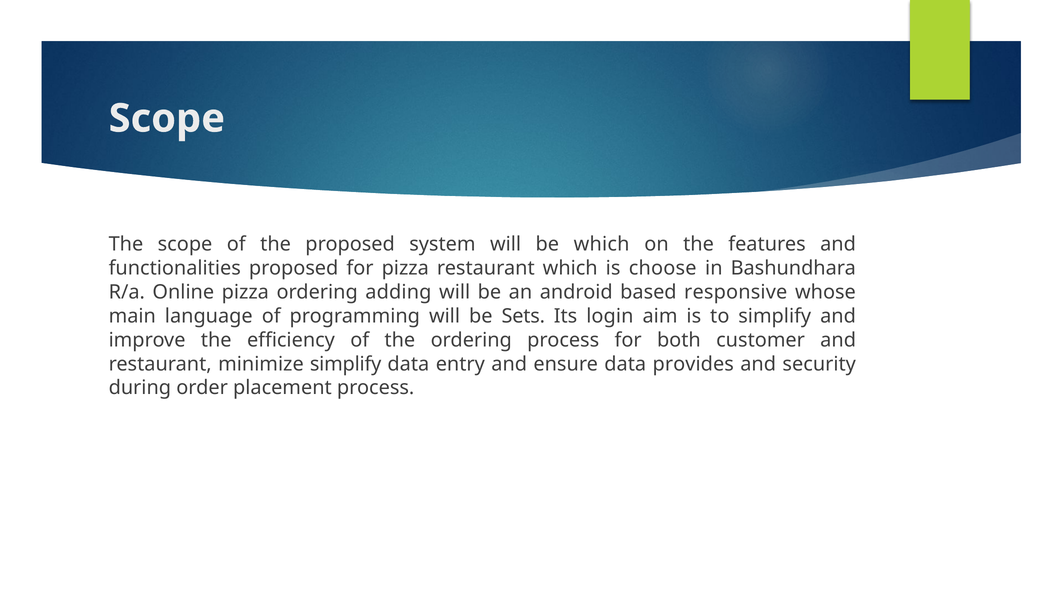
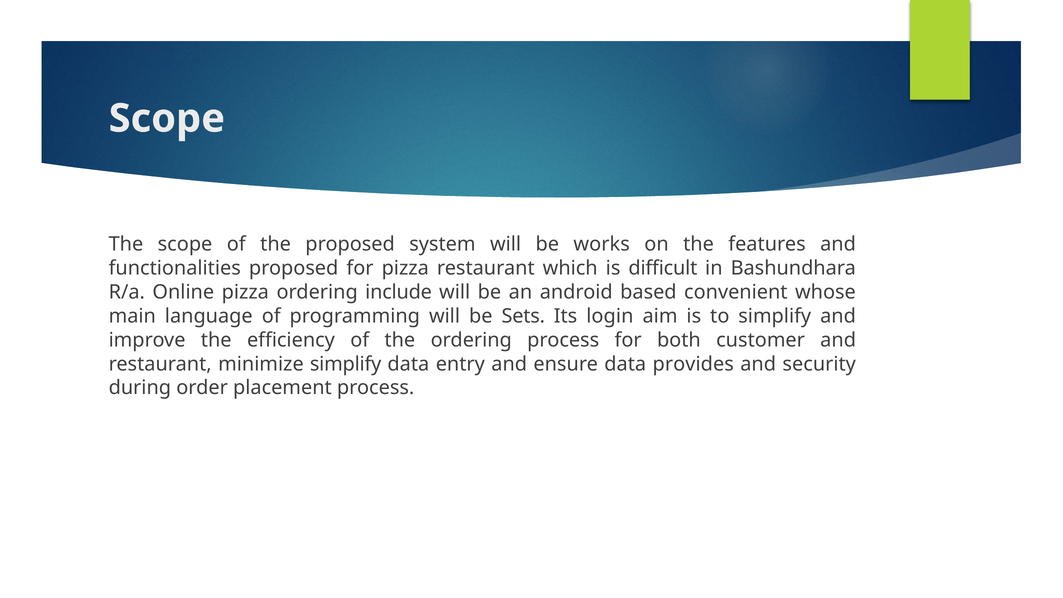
be which: which -> works
choose: choose -> difficult
adding: adding -> include
responsive: responsive -> convenient
